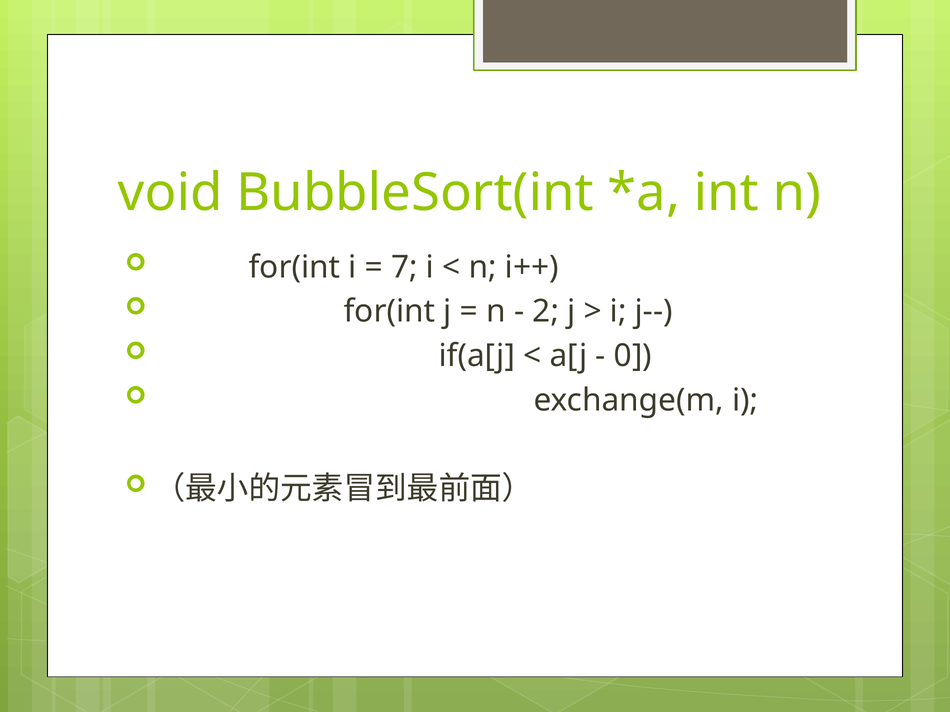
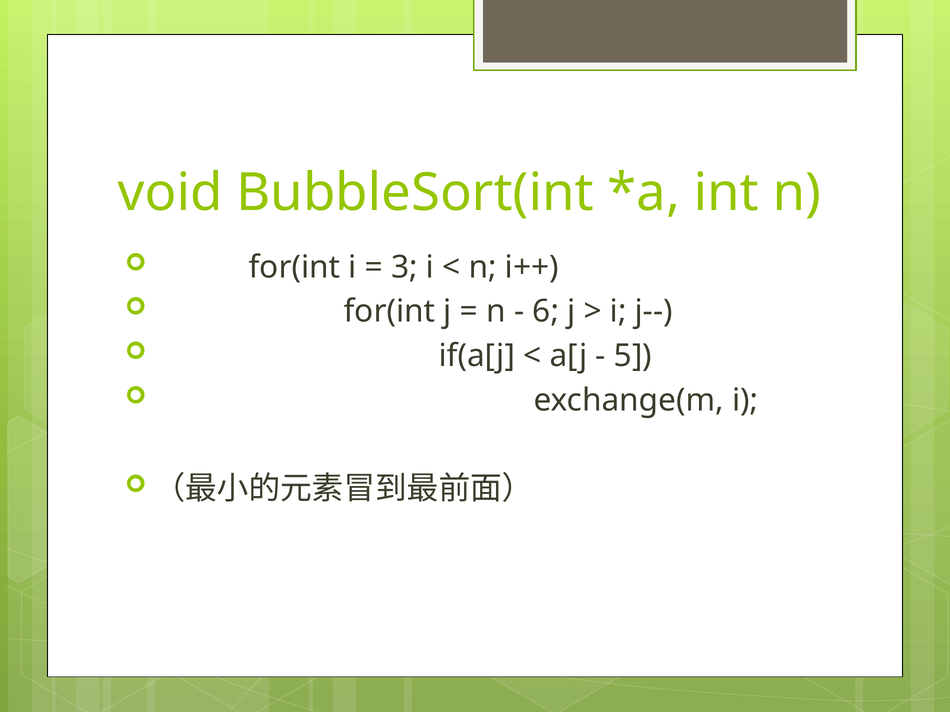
7: 7 -> 3
2: 2 -> 6
0: 0 -> 5
